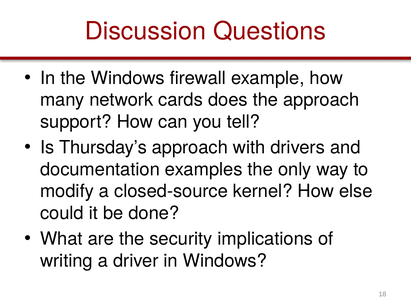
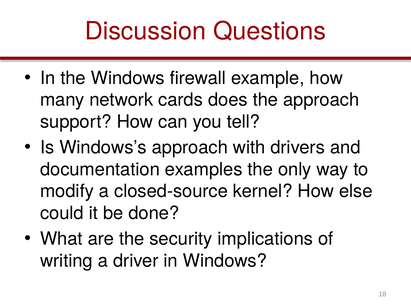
Thursday’s: Thursday’s -> Windows’s
